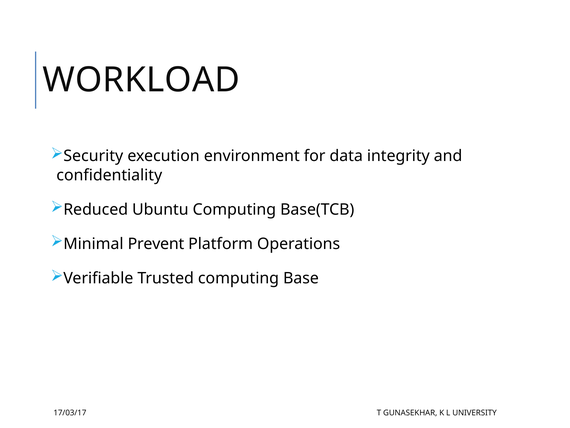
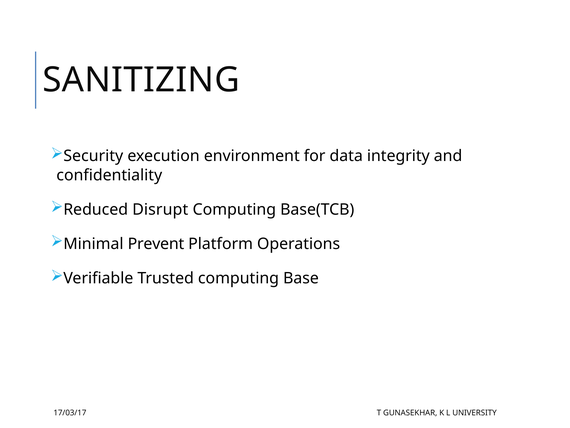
WORKLOAD: WORKLOAD -> SANITIZING
Ubuntu: Ubuntu -> Disrupt
